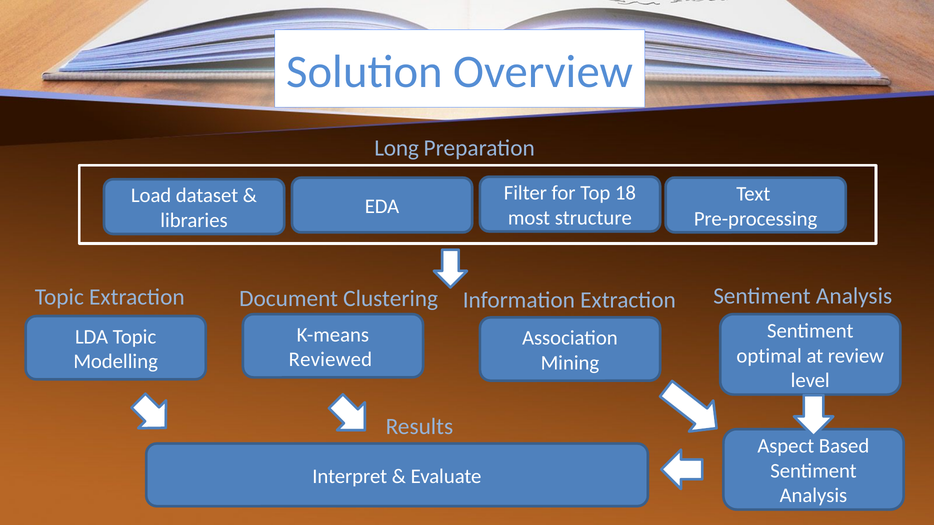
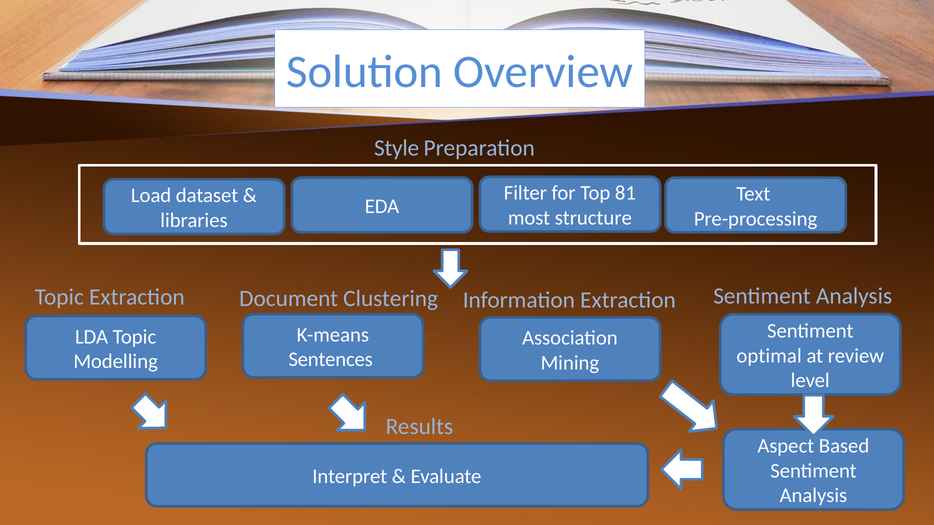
Long: Long -> Style
18: 18 -> 81
Reviewed: Reviewed -> Sentences
